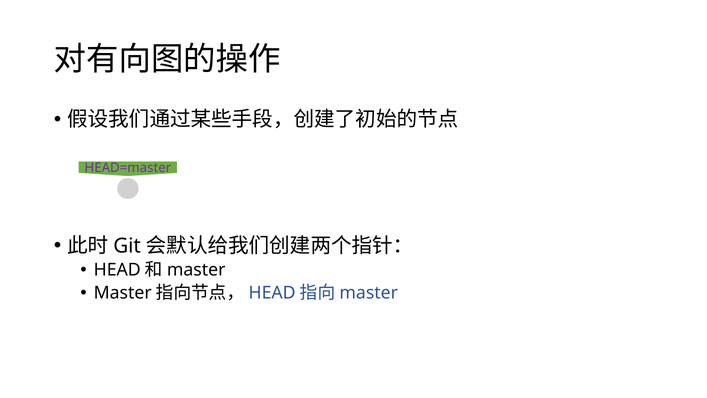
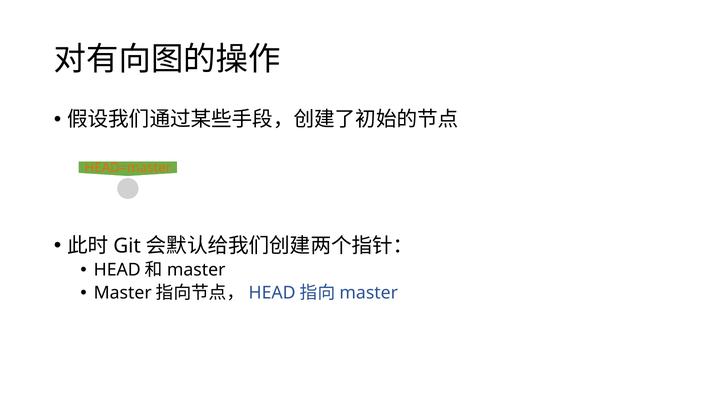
HEAD=master colour: purple -> orange
